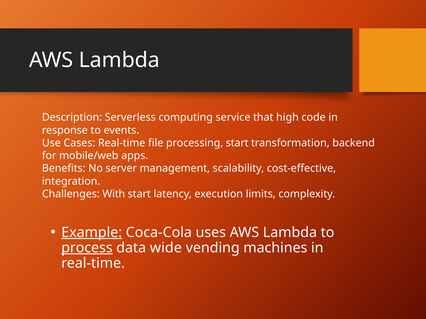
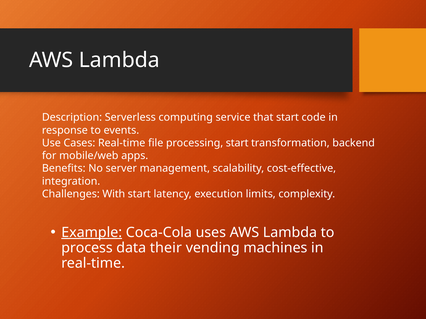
that high: high -> start
process underline: present -> none
wide: wide -> their
